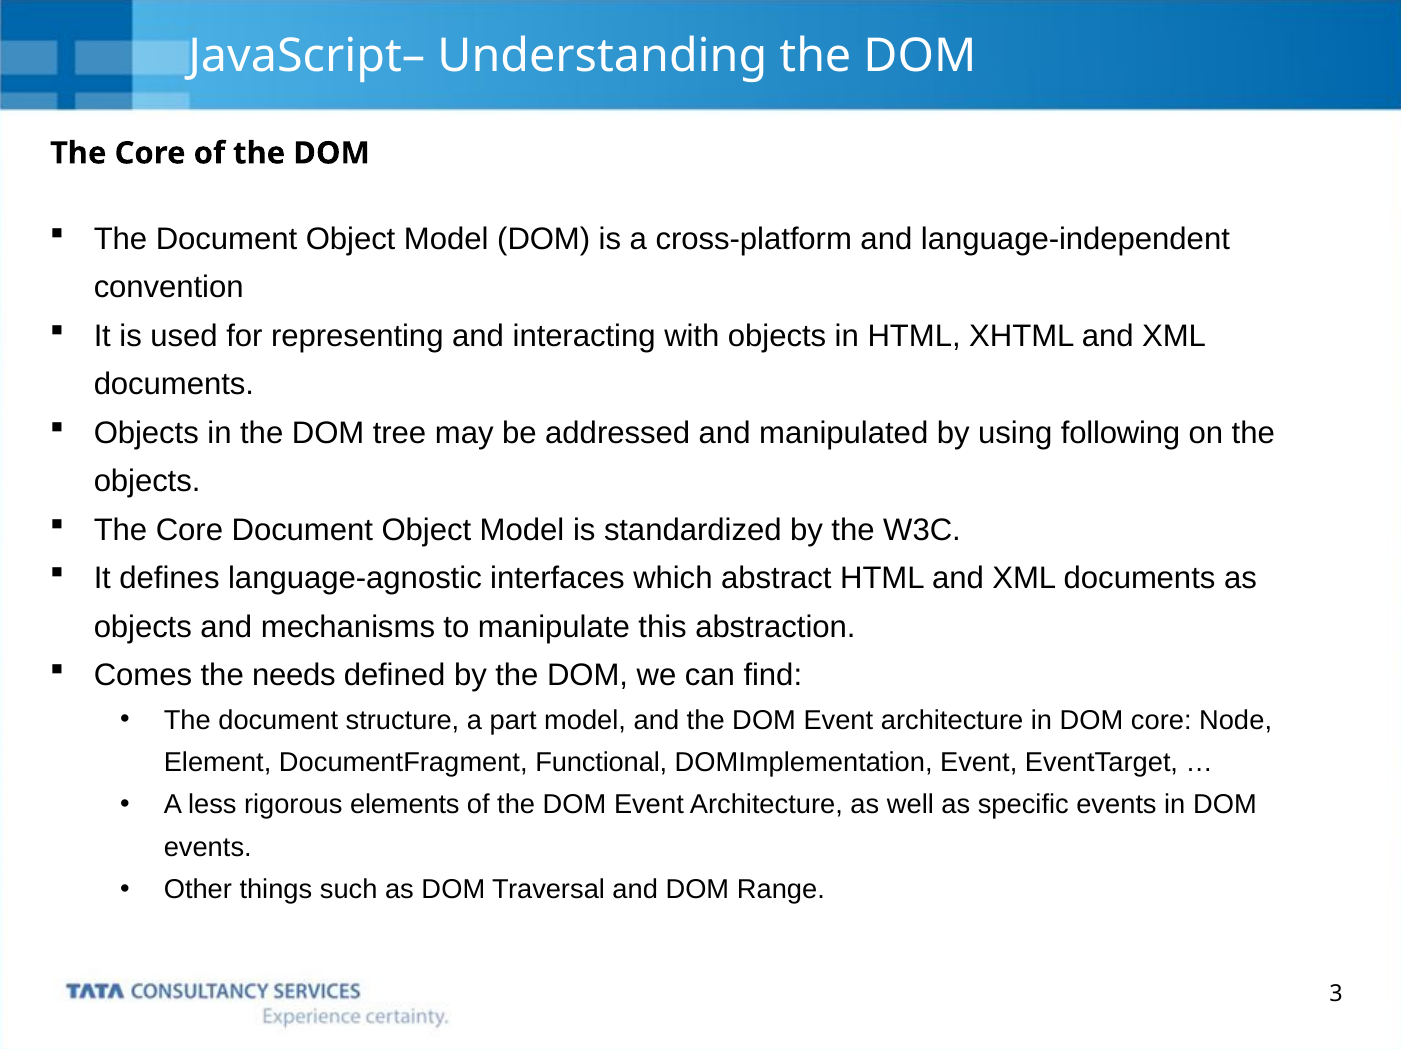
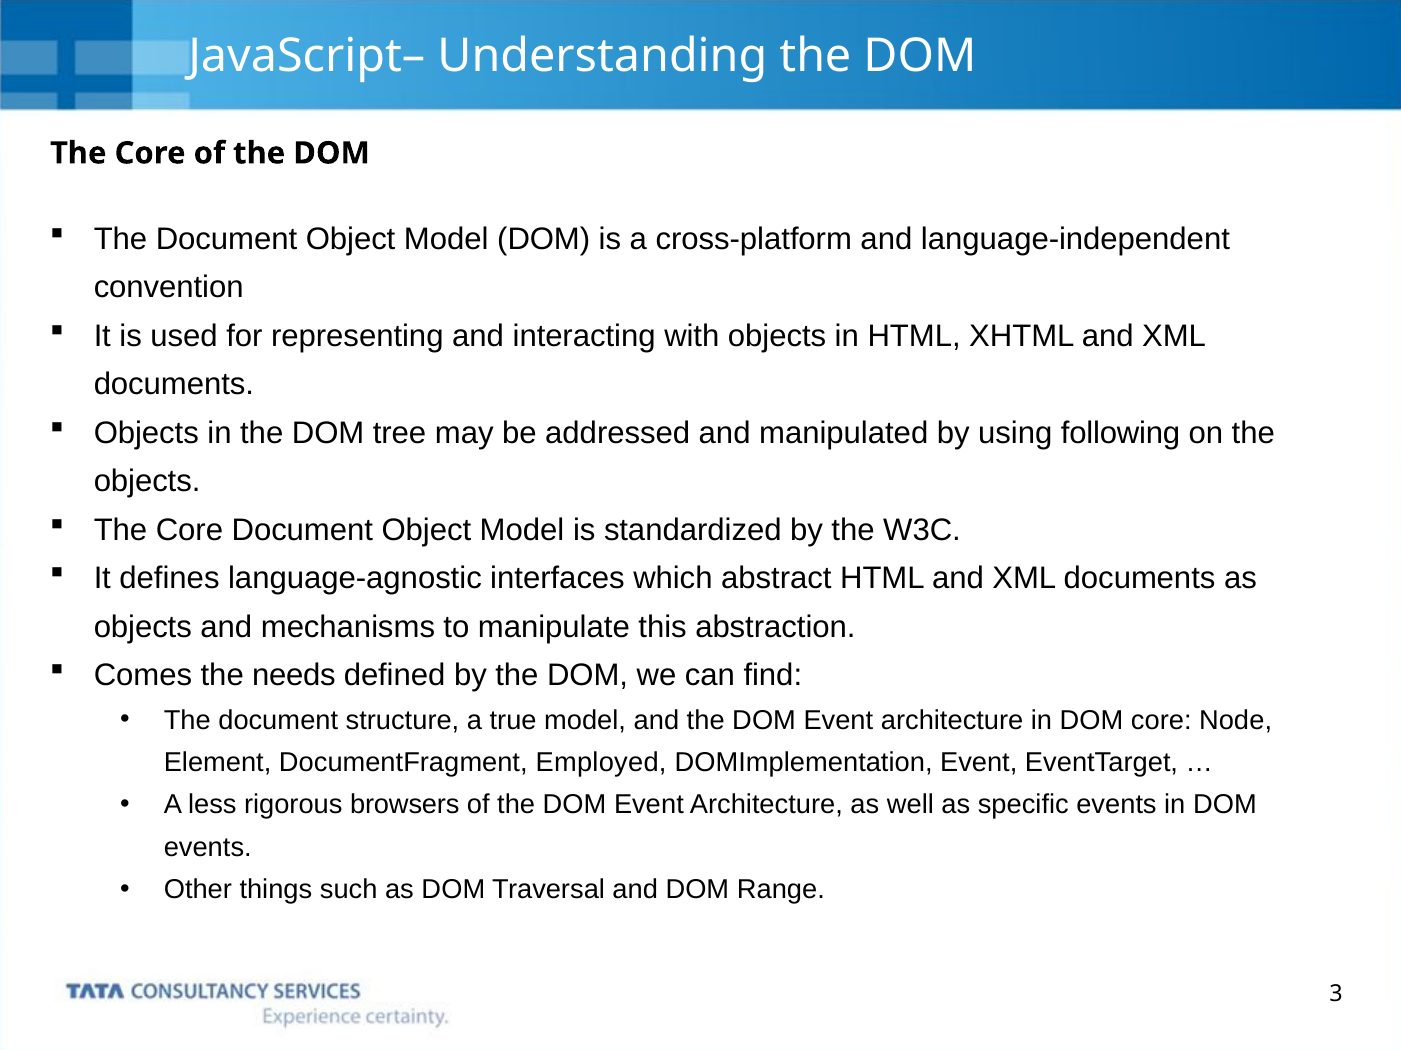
part: part -> true
Functional: Functional -> Employed
elements: elements -> browsers
